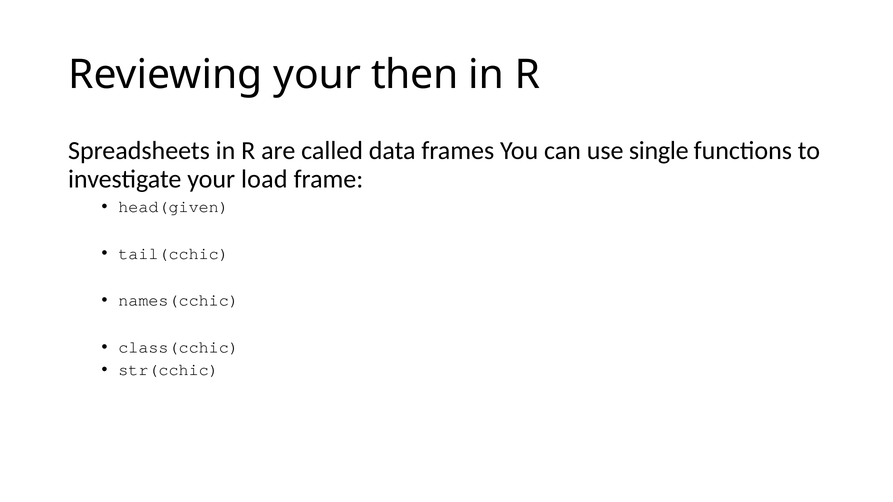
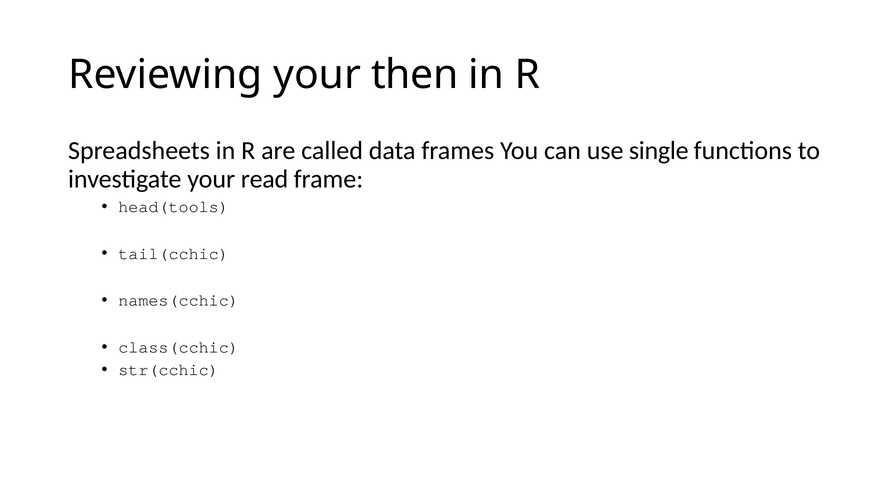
load: load -> read
head(given: head(given -> head(tools
